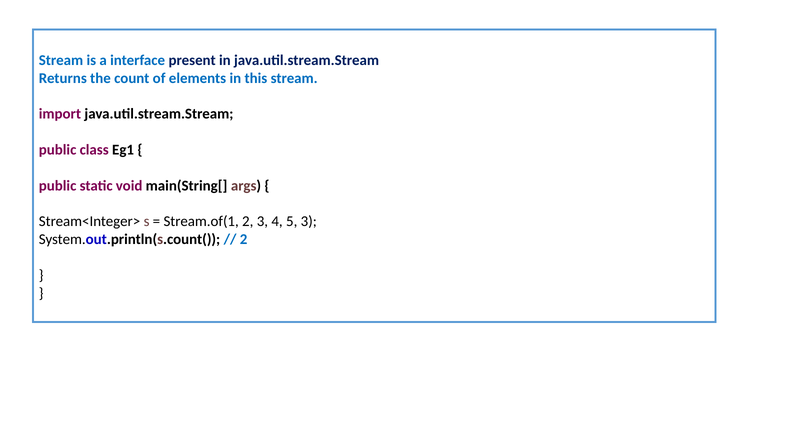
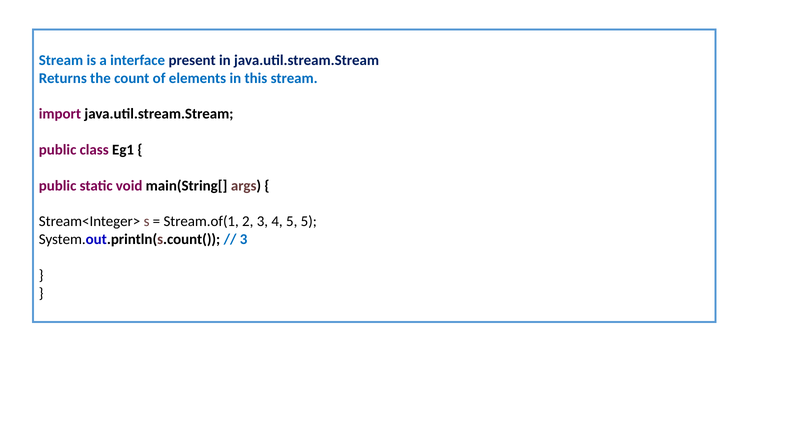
5 3: 3 -> 5
2 at (244, 239): 2 -> 3
